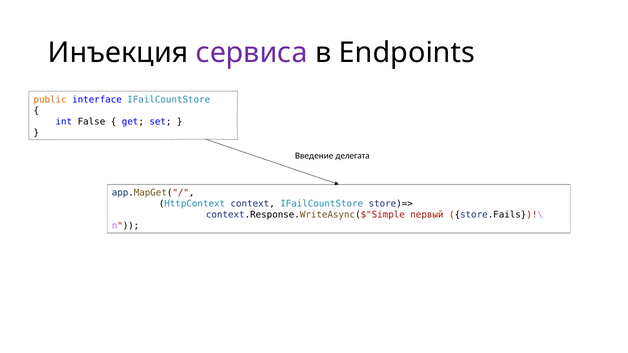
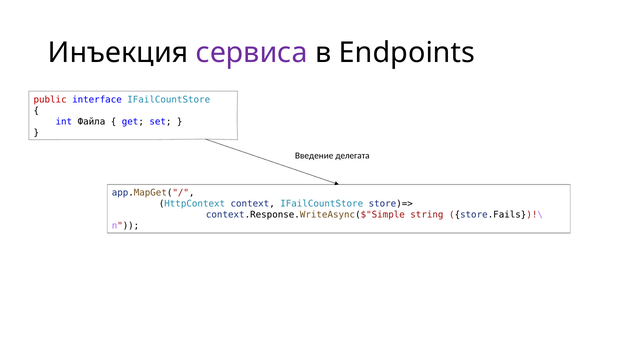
public colour: orange -> red
False: False -> Файла
первый: первый -> string
